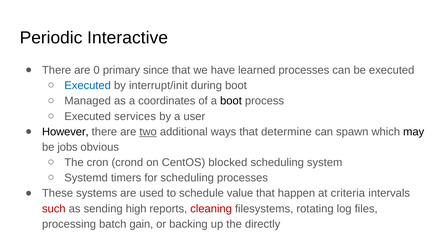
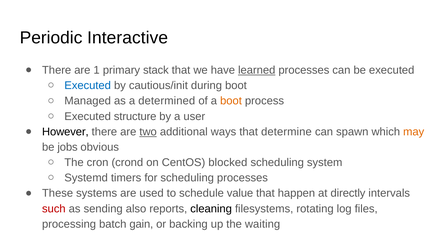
0: 0 -> 1
since: since -> stack
learned underline: none -> present
interrupt/init: interrupt/init -> cautious/init
coordinates: coordinates -> determined
boot at (231, 101) colour: black -> orange
services: services -> structure
may colour: black -> orange
criteria: criteria -> directly
high: high -> also
cleaning colour: red -> black
directly: directly -> waiting
